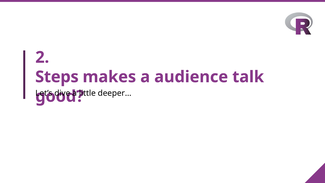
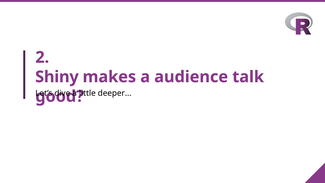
Steps: Steps -> Shiny
